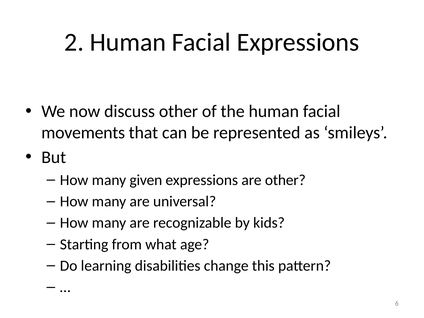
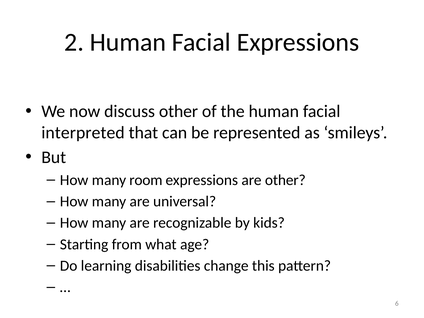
movements: movements -> interpreted
given: given -> room
